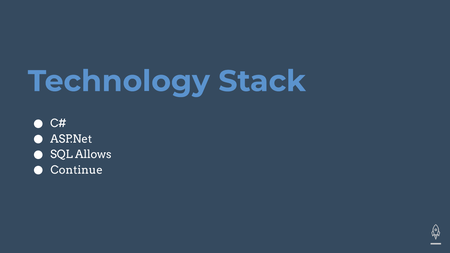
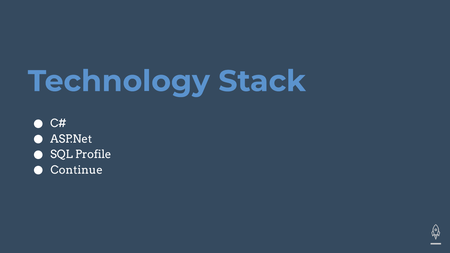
Allows: Allows -> Profile
